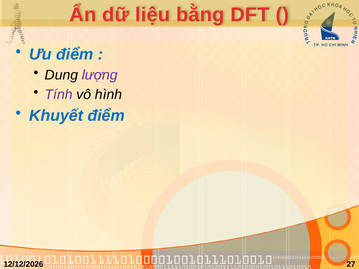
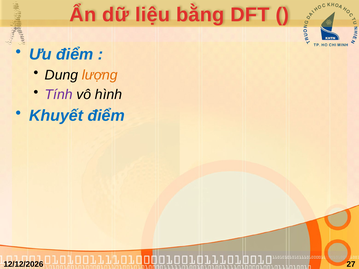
lượng colour: purple -> orange
